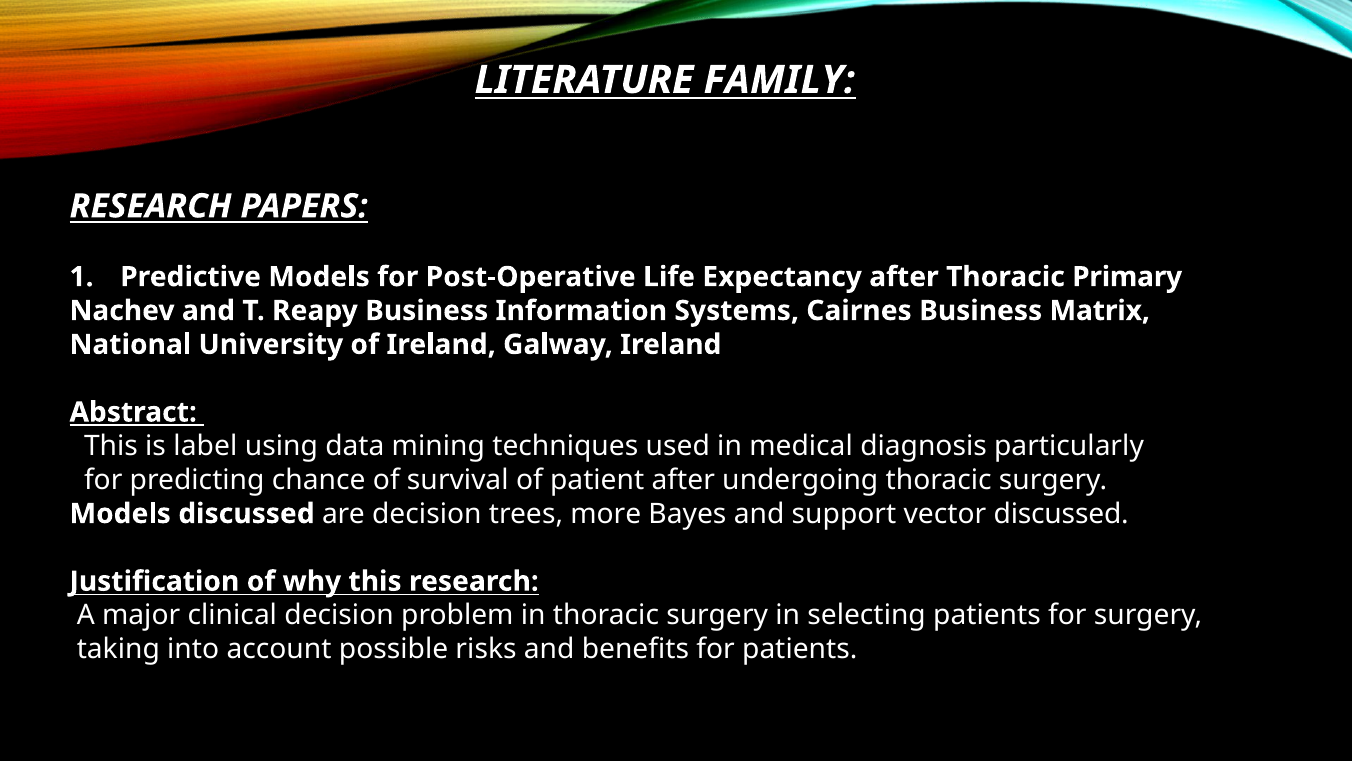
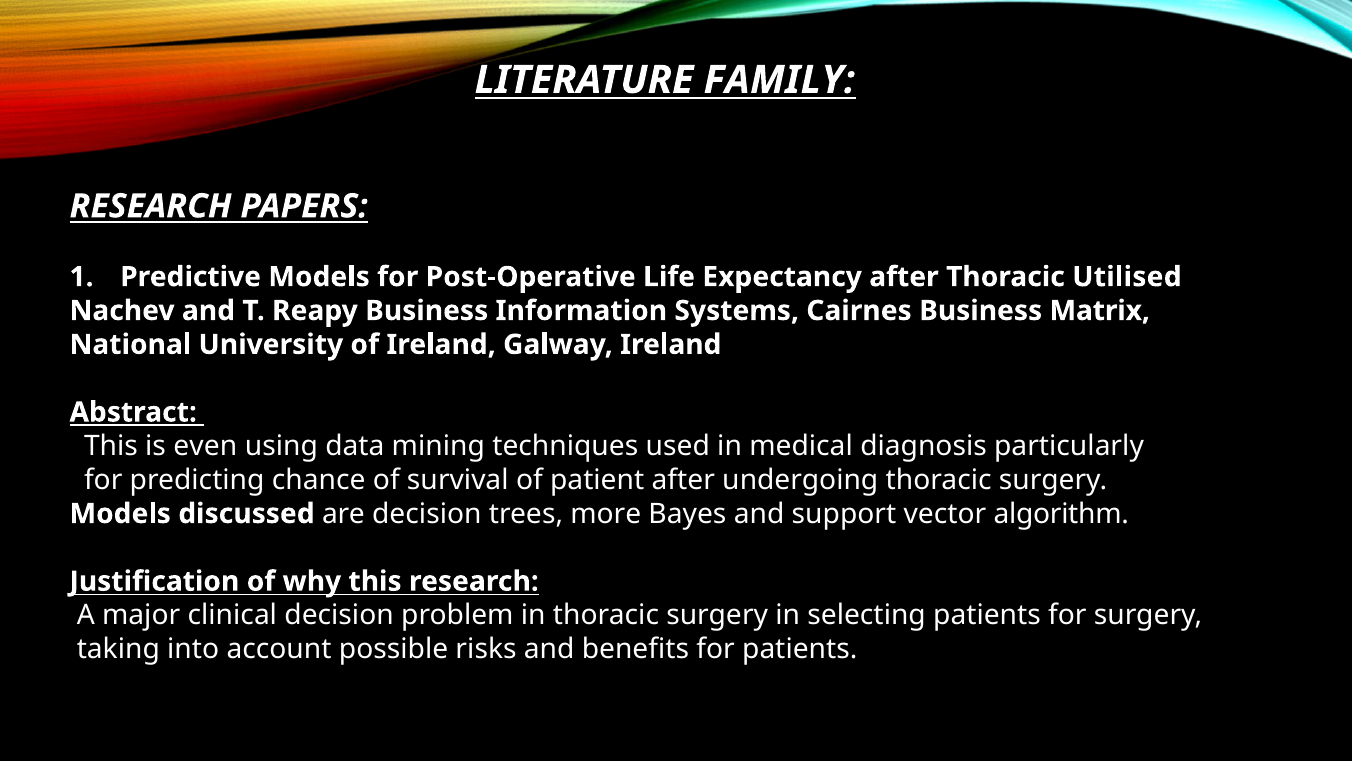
Primary: Primary -> Utilised
label: label -> even
vector discussed: discussed -> algorithm
